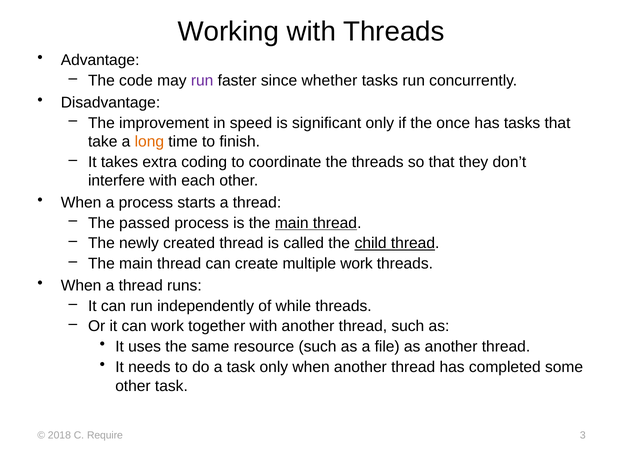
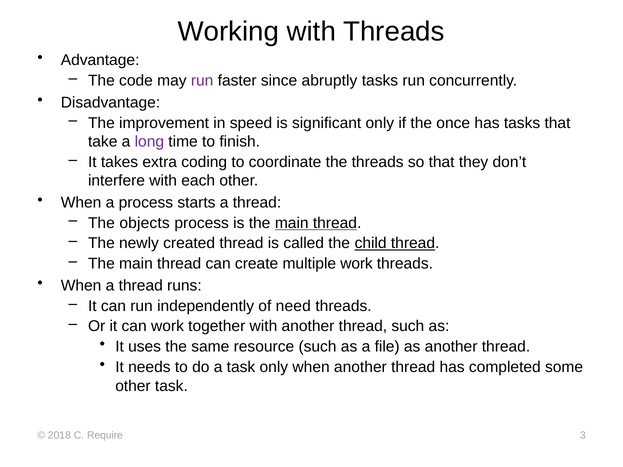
whether: whether -> abruptly
long colour: orange -> purple
passed: passed -> objects
while: while -> need
